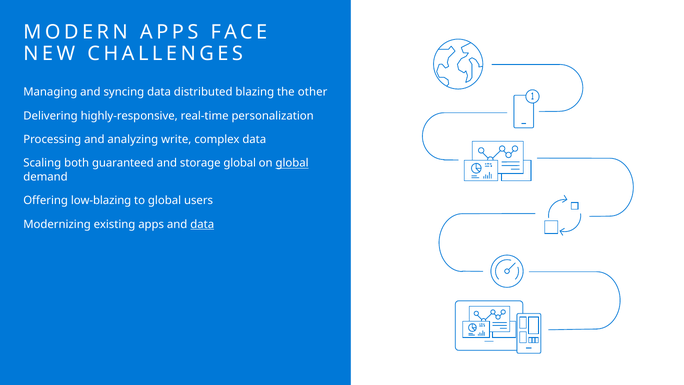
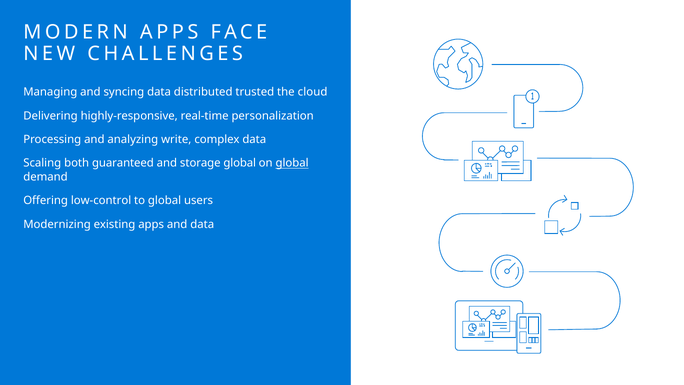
blazing: blazing -> trusted
other: other -> cloud
low-blazing: low-blazing -> low-control
data at (202, 224) underline: present -> none
